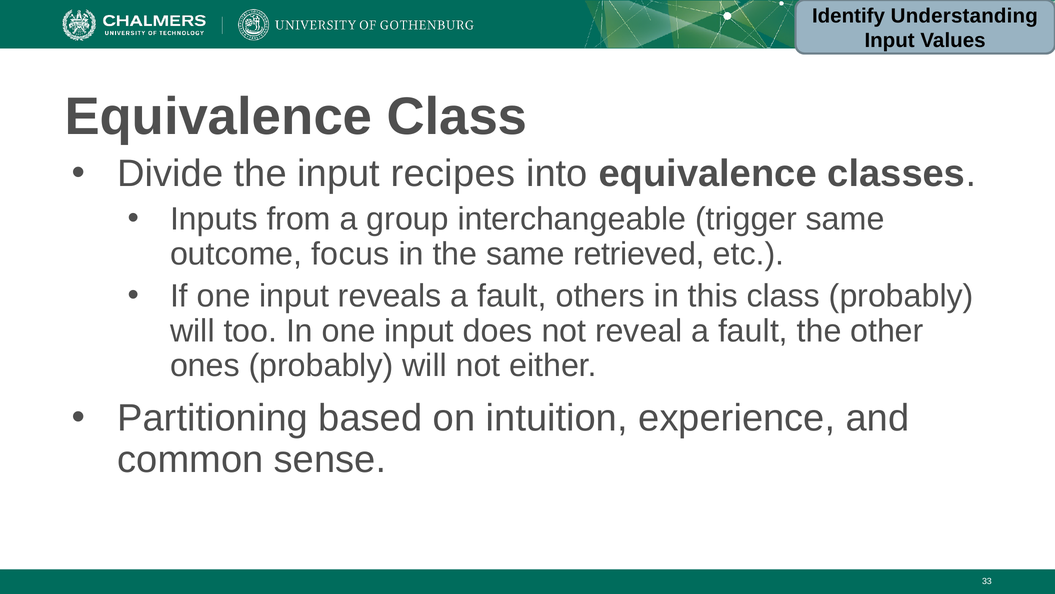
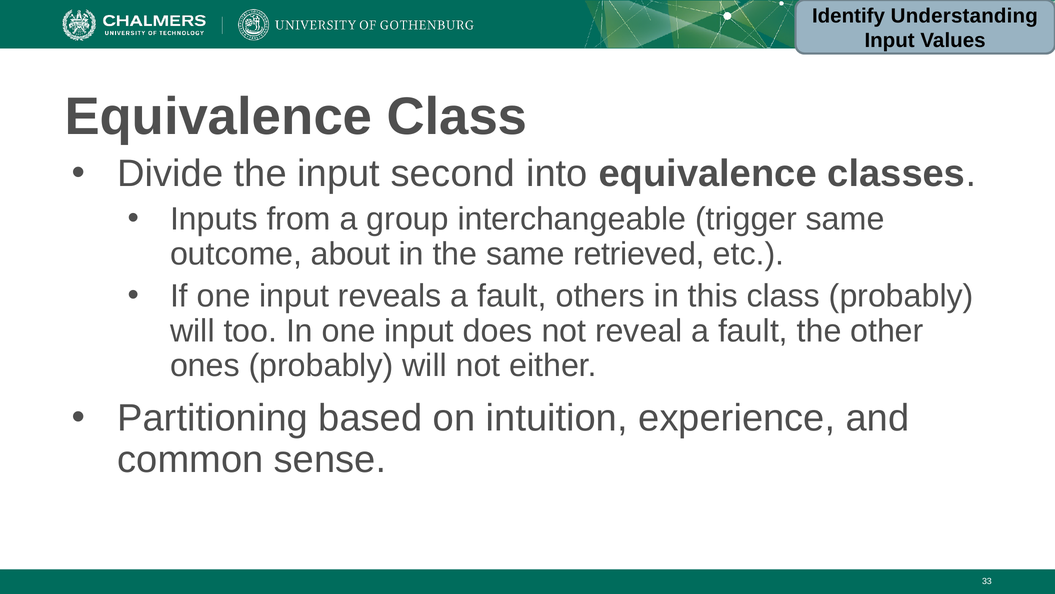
recipes: recipes -> second
focus: focus -> about
